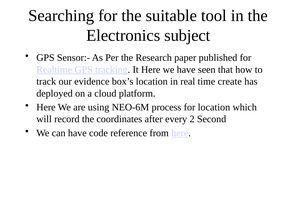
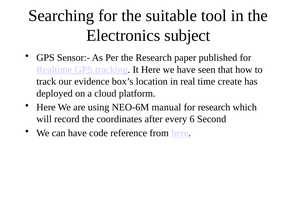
process: process -> manual
for location: location -> research
2: 2 -> 6
